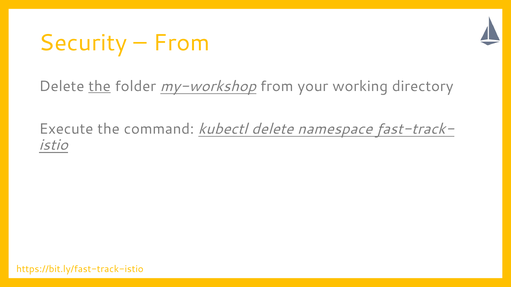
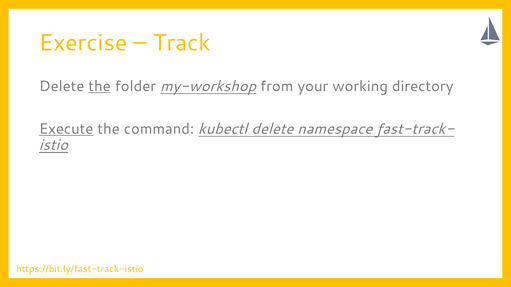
Security: Security -> Exercise
From at (182, 43): From -> Track
Execute underline: none -> present
